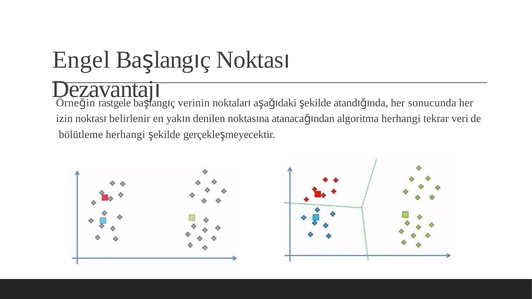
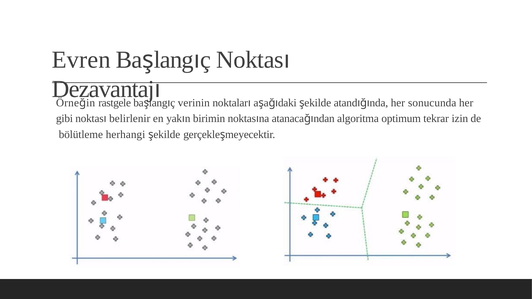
Engel: Engel -> Evren
izin: izin -> gibi
denilen: denilen -> birimin
algoritma herhangi: herhangi -> optimum
veri: veri -> izin
